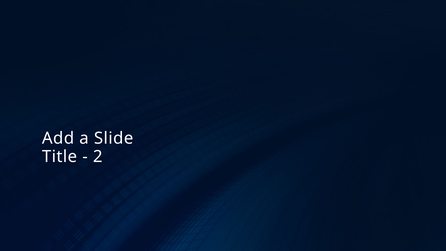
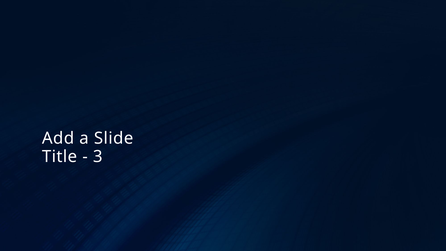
2: 2 -> 3
